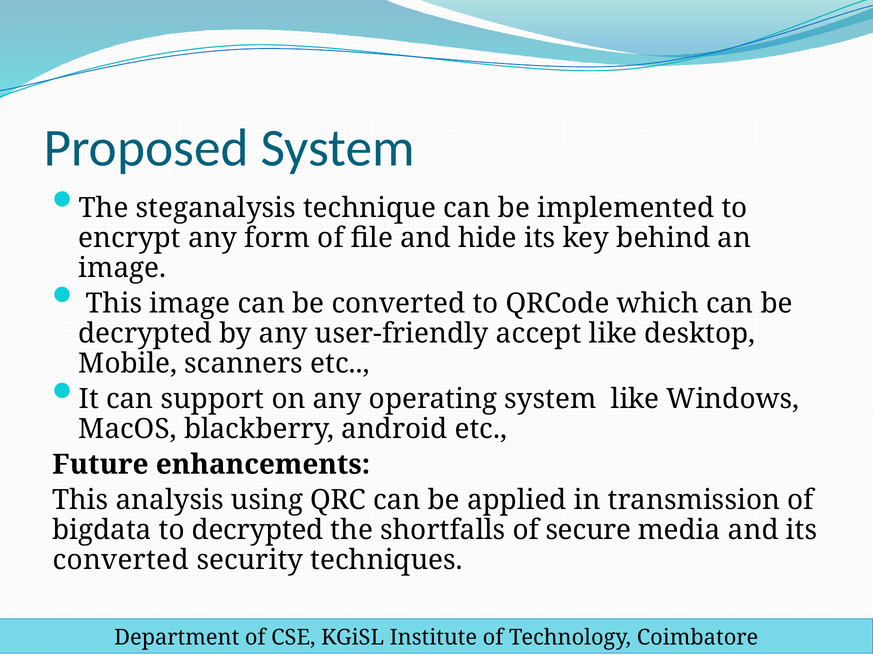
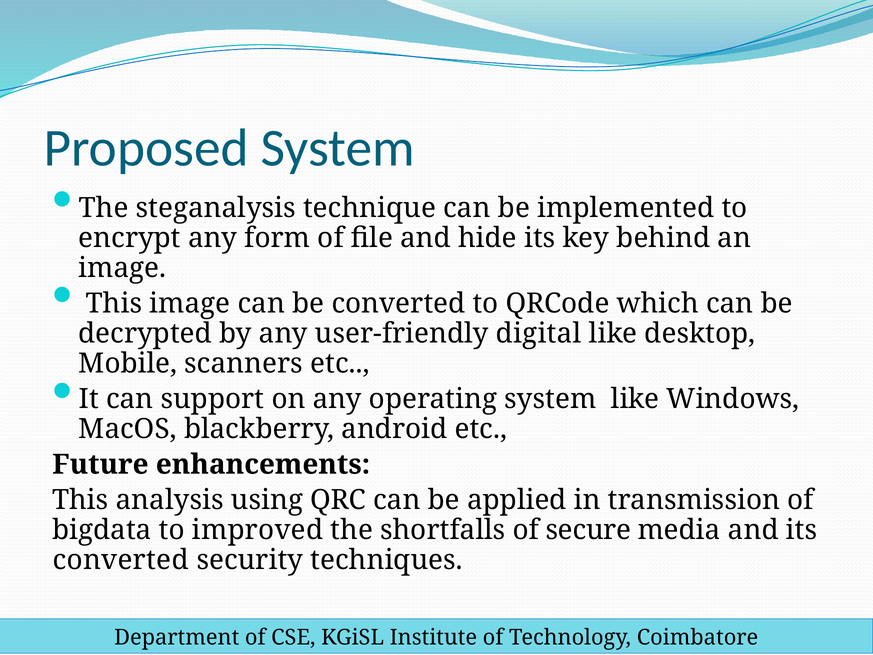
accept: accept -> digital
to decrypted: decrypted -> improved
